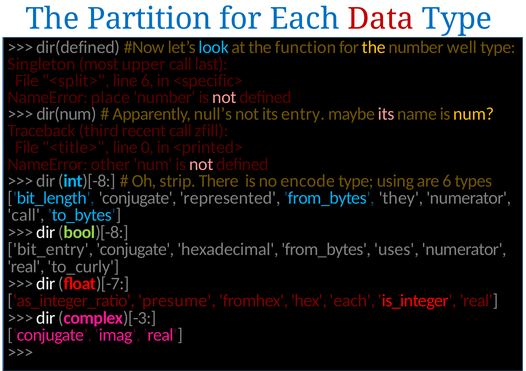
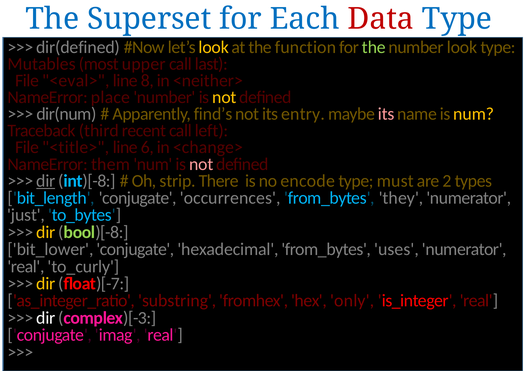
Partition: Partition -> Superset
look at (214, 47) colour: light blue -> yellow
the at (374, 47) colour: yellow -> light green
number well: well -> look
Singleton: Singleton -> Mutables
<split>: <split> -> <eval>
line 6: 6 -> 8
<specific>: <specific> -> <neither>
not at (224, 97) colour: pink -> yellow
null’s: null’s -> find’s
zfill: zfill -> left
0: 0 -> 6
<printed>: <printed> -> <change>
other: other -> them
dir at (46, 181) underline: none -> present
using: using -> must
are 6: 6 -> 2
represented: represented -> occurrences
call at (26, 215): call -> just
dir at (46, 232) colour: white -> yellow
bit_entry: bit_entry -> bit_lower
dir at (46, 283) colour: white -> yellow
presume: presume -> substring
hex each: each -> only
